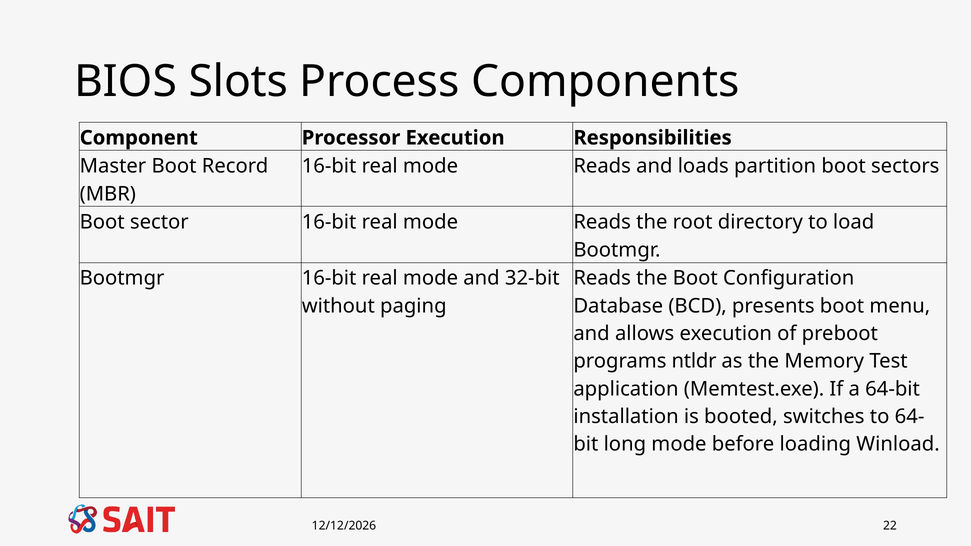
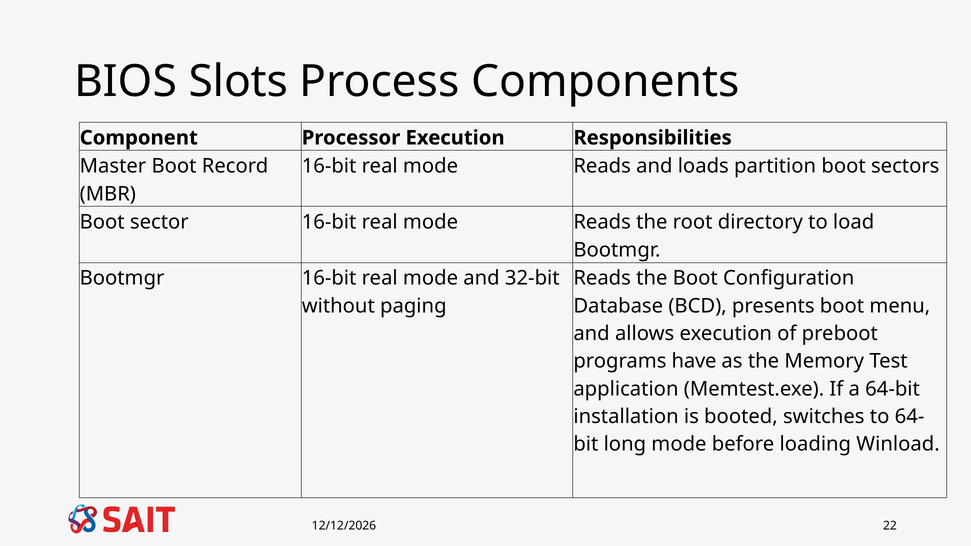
ntldr: ntldr -> have
